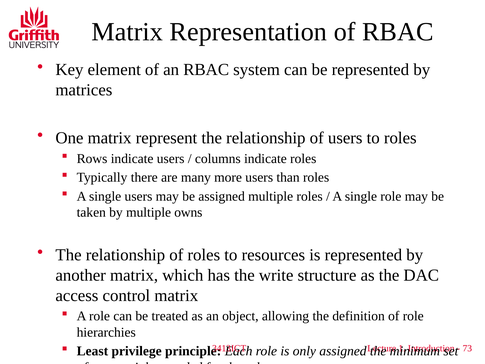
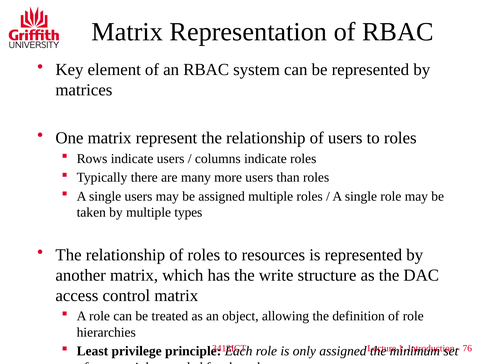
owns: owns -> types
73: 73 -> 76
